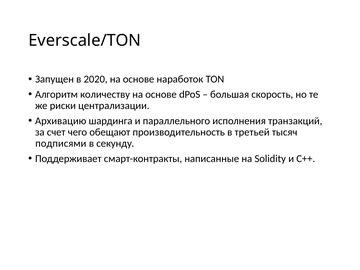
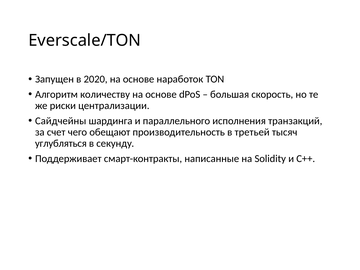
Архивацию: Архивацию -> Сайдчейны
подписями: подписями -> углубляться
